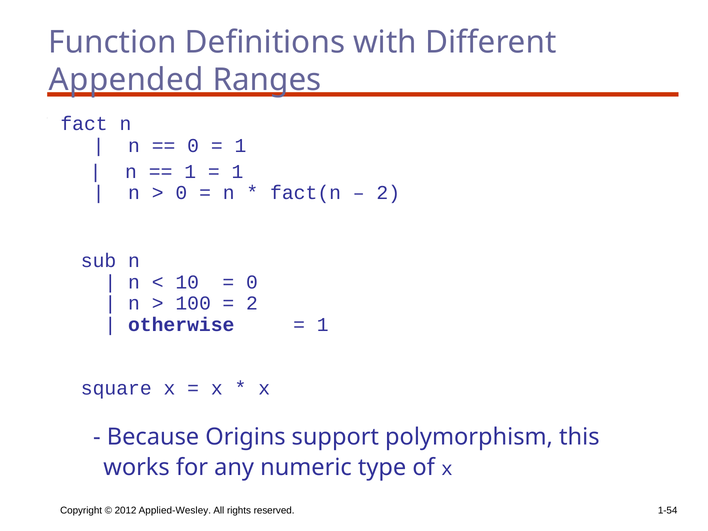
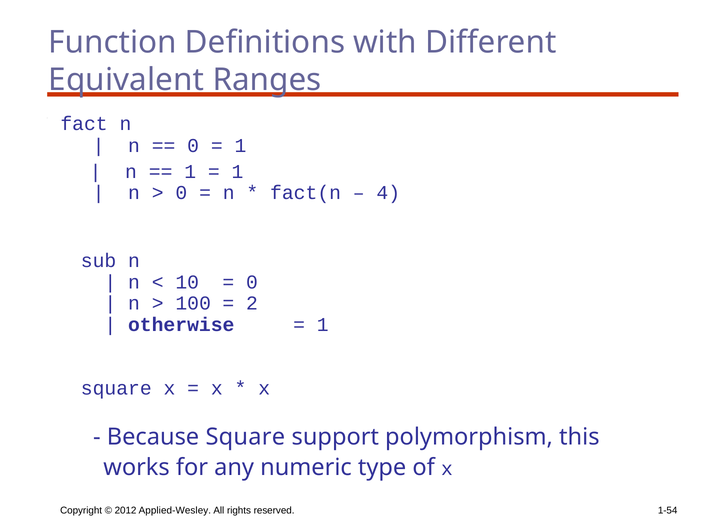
Appended: Appended -> Equivalent
2 at (388, 193): 2 -> 4
Because Origins: Origins -> Square
